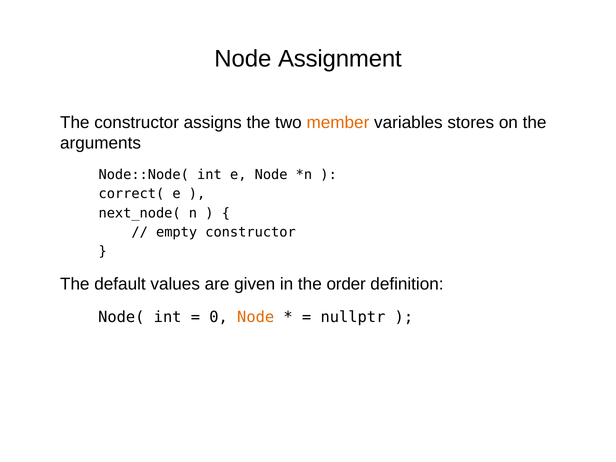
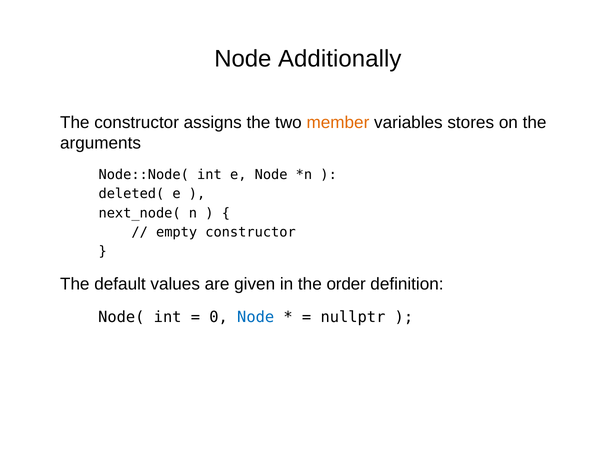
Assignment: Assignment -> Additionally
correct(: correct( -> deleted(
Node at (256, 317) colour: orange -> blue
